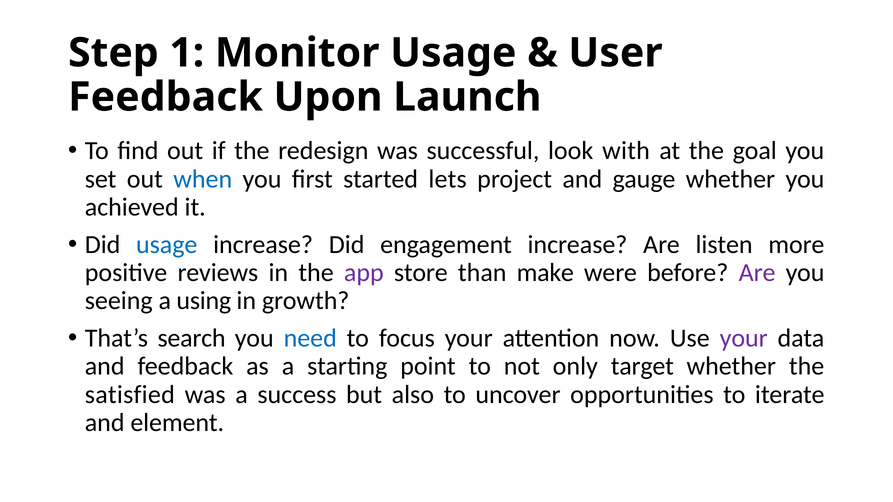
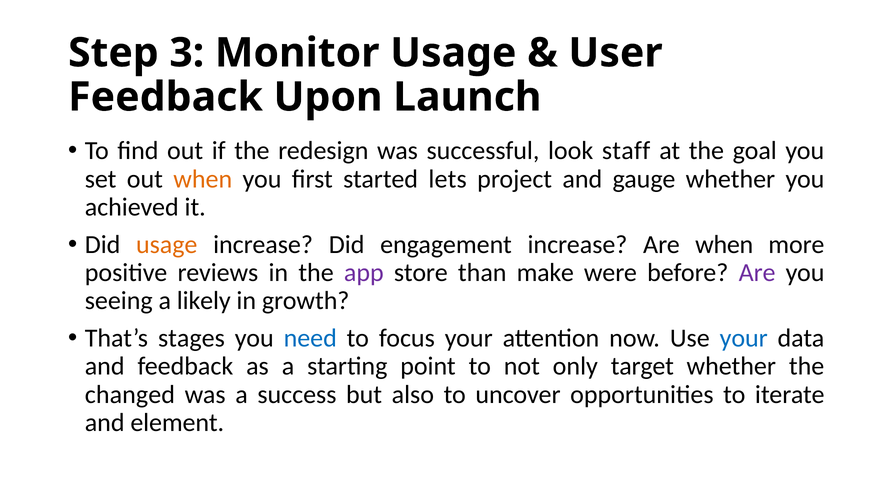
1: 1 -> 3
with: with -> staff
when at (203, 179) colour: blue -> orange
usage at (167, 245) colour: blue -> orange
Are listen: listen -> when
using: using -> likely
search: search -> stages
your at (744, 338) colour: purple -> blue
satisfied: satisfied -> changed
